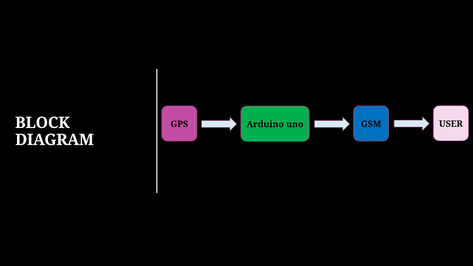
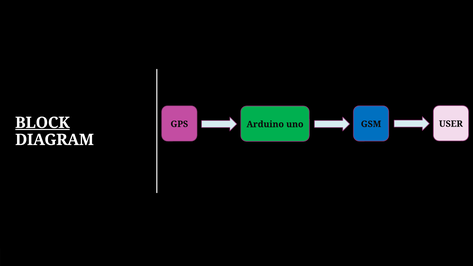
BLOCK underline: none -> present
